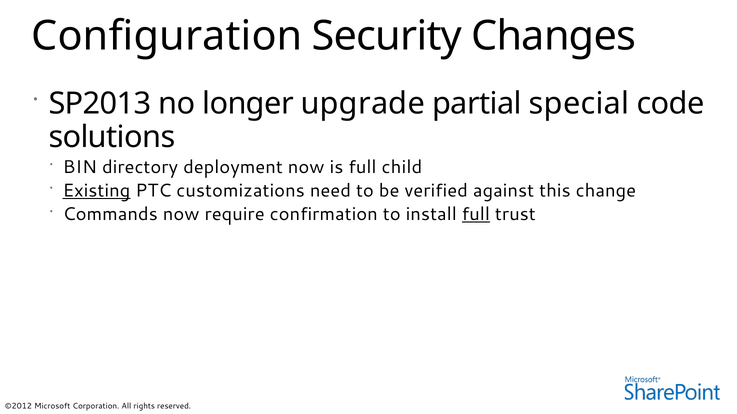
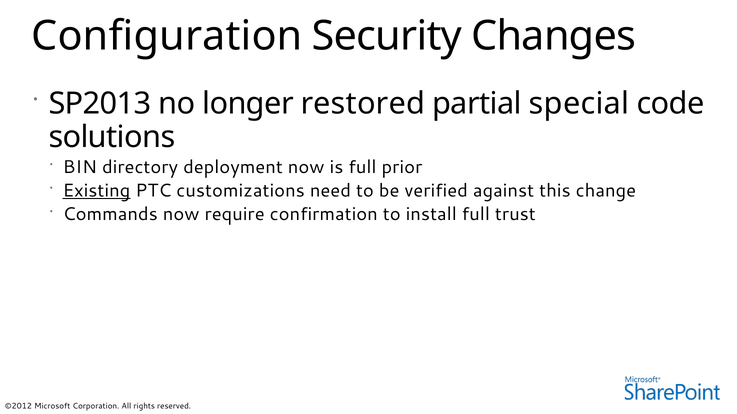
upgrade: upgrade -> restored
child: child -> prior
full at (476, 215) underline: present -> none
